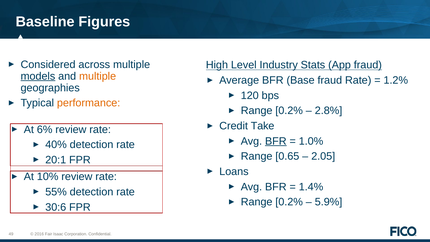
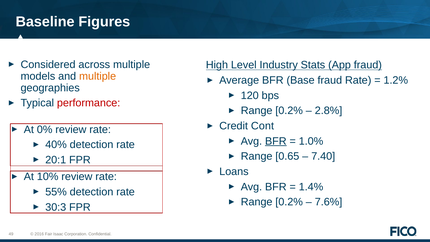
models underline: present -> none
performance colour: orange -> red
Take: Take -> Cont
6%: 6% -> 0%
2.05: 2.05 -> 7.40
5.9%: 5.9% -> 7.6%
30:6: 30:6 -> 30:3
